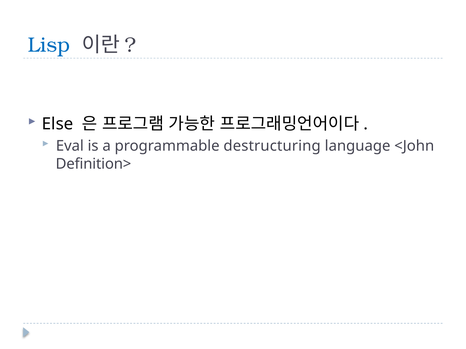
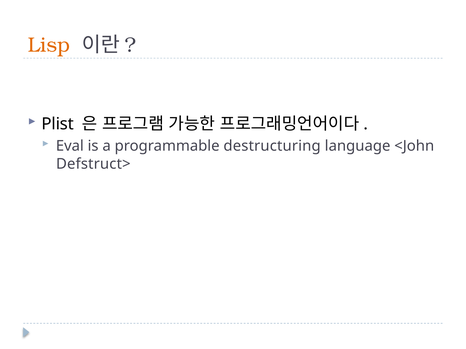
Lisp colour: blue -> orange
Else: Else -> Plist
Definition>: Definition> -> Defstruct>
